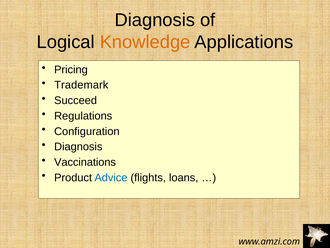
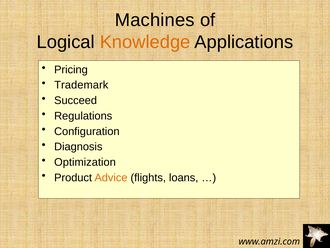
Diagnosis at (155, 20): Diagnosis -> Machines
Vaccinations: Vaccinations -> Optimization
Advice colour: blue -> orange
